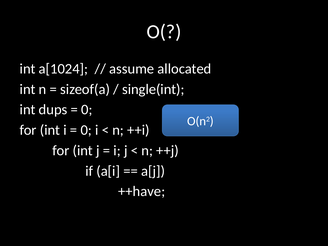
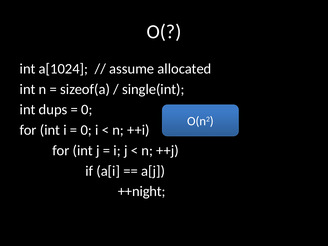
++have: ++have -> ++night
